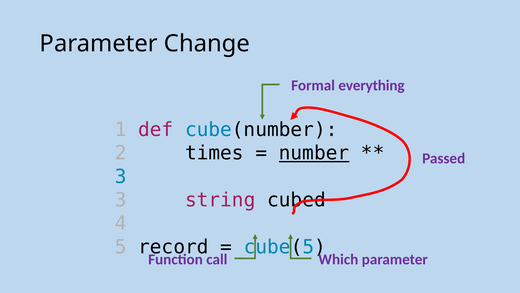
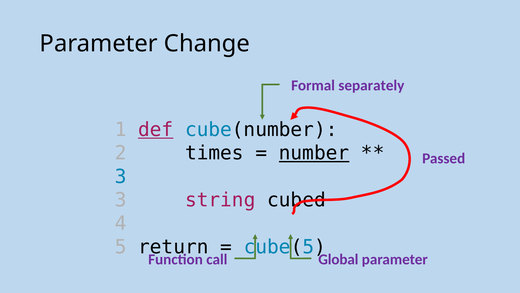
everything: everything -> separately
def underline: none -> present
record: record -> return
Which: Which -> Global
